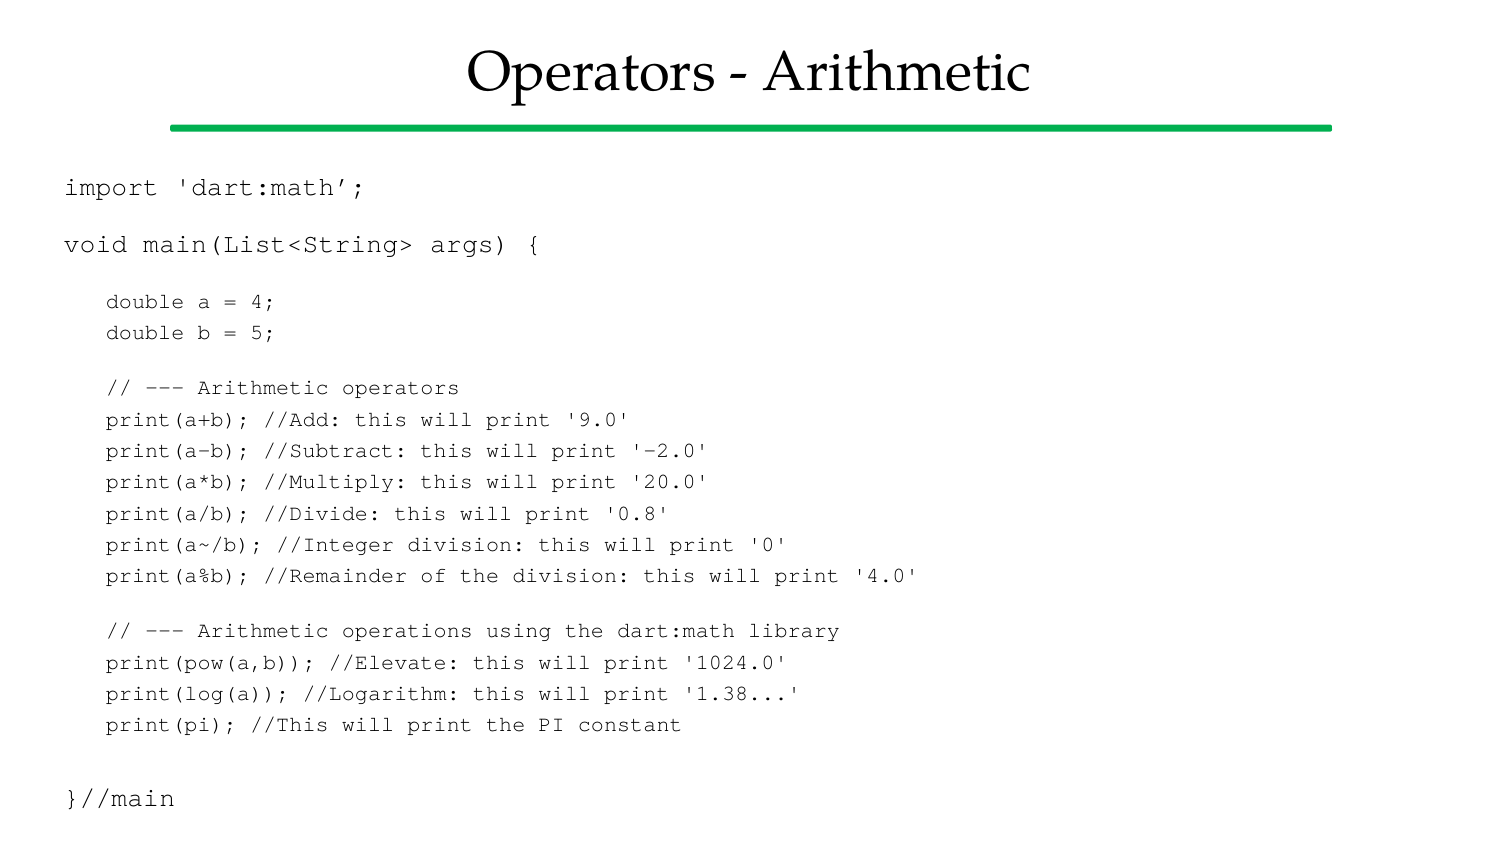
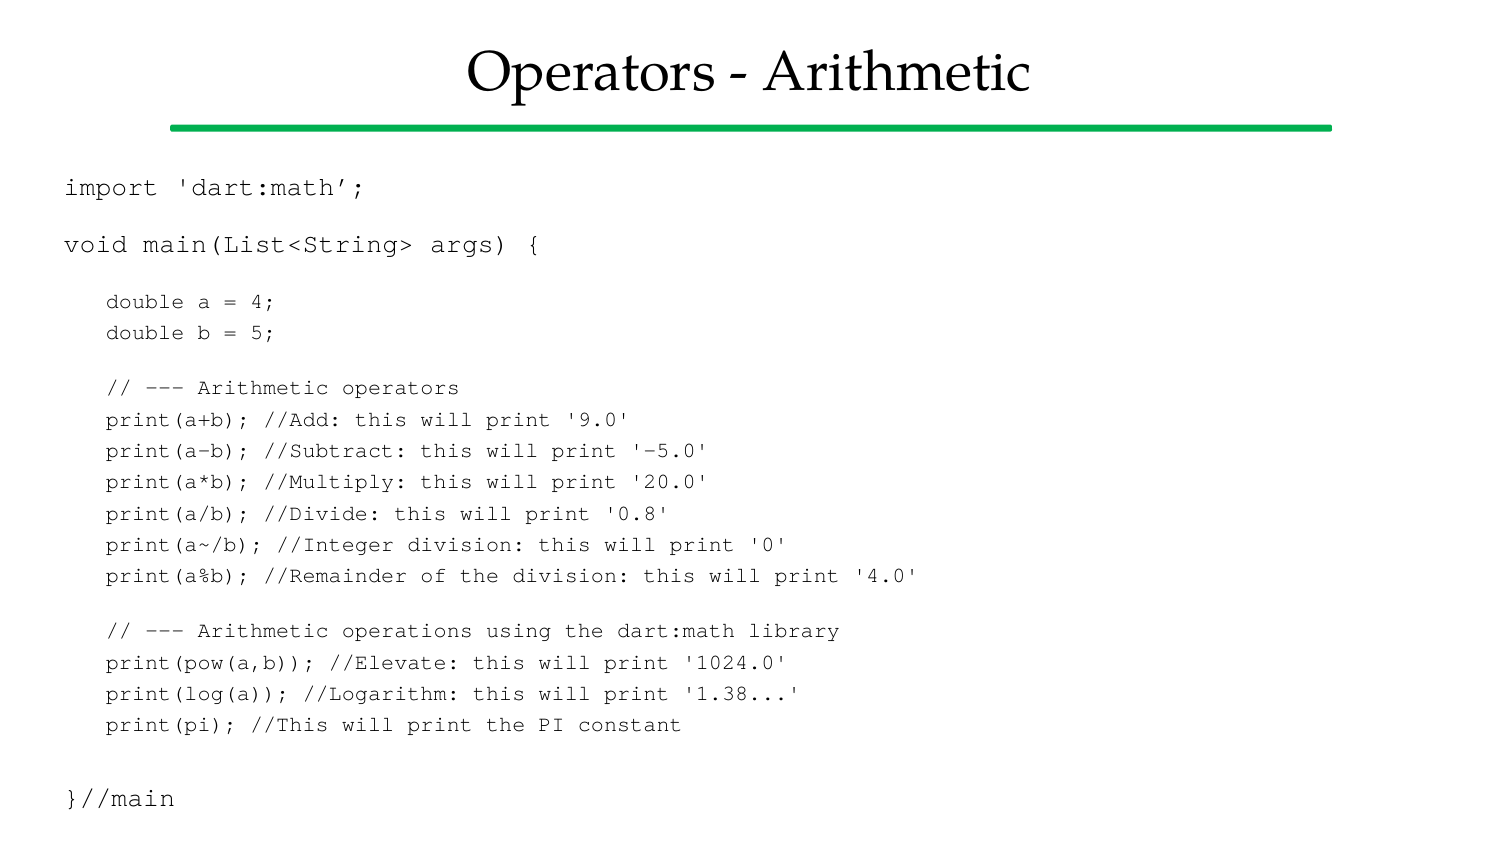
-2.0: -2.0 -> -5.0
